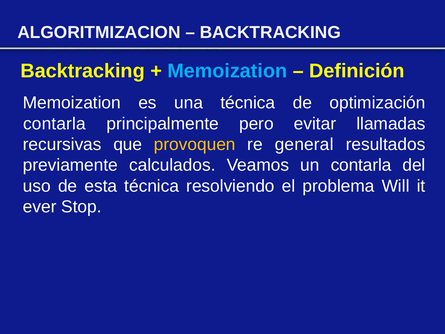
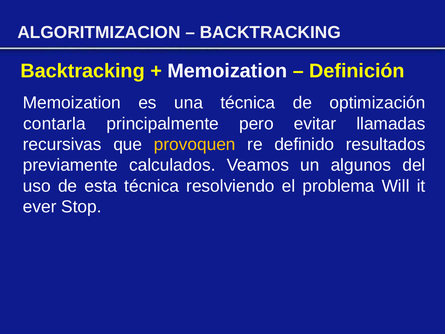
Memoization at (227, 71) colour: light blue -> white
general: general -> definido
un contarla: contarla -> algunos
